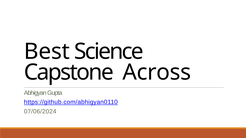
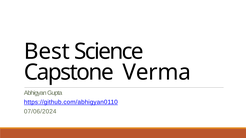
Across: Across -> Verma
